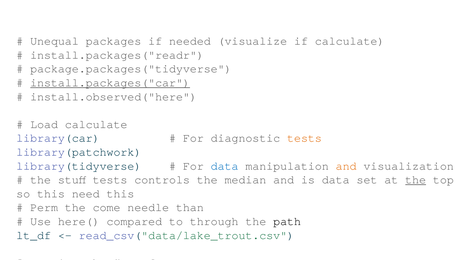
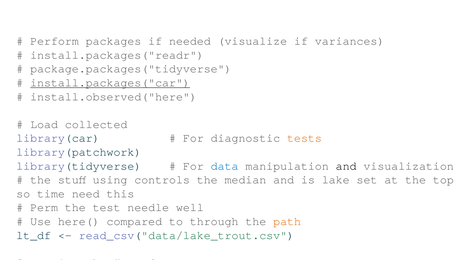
Unequal: Unequal -> Perform
if calculate: calculate -> variances
Load calculate: calculate -> collected
and at (346, 166) colour: orange -> black
stuff tests: tests -> using
is data: data -> lake
the at (416, 180) underline: present -> none
so this: this -> time
come: come -> test
than: than -> well
path colour: black -> orange
